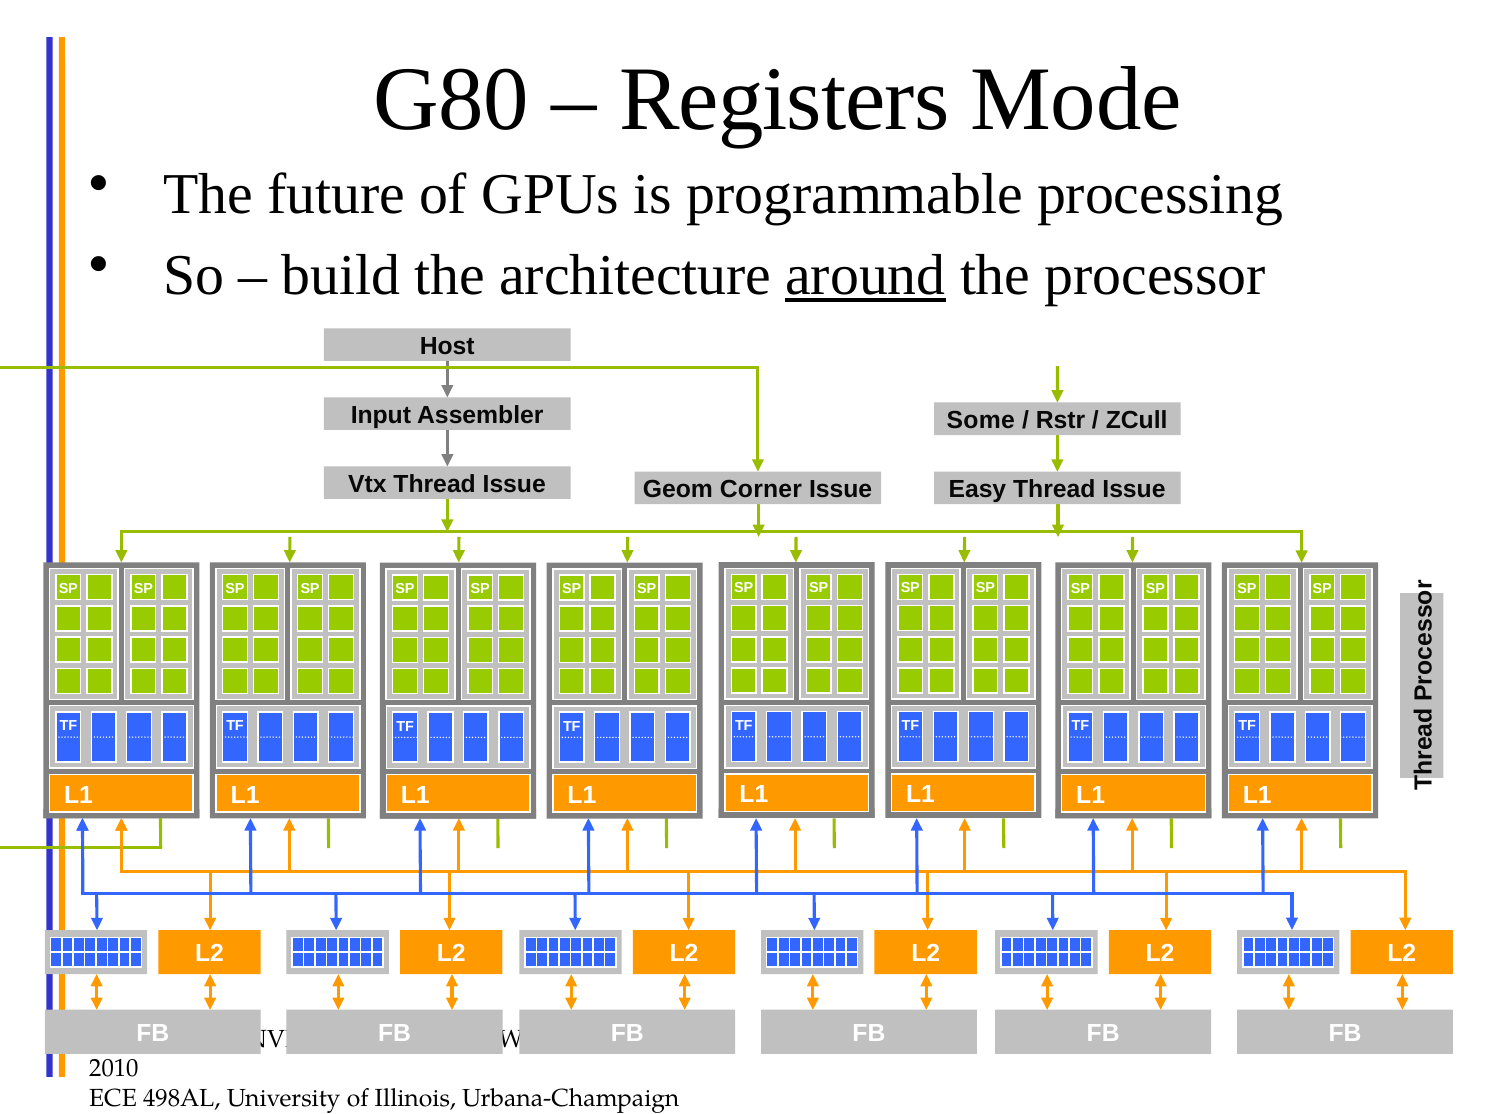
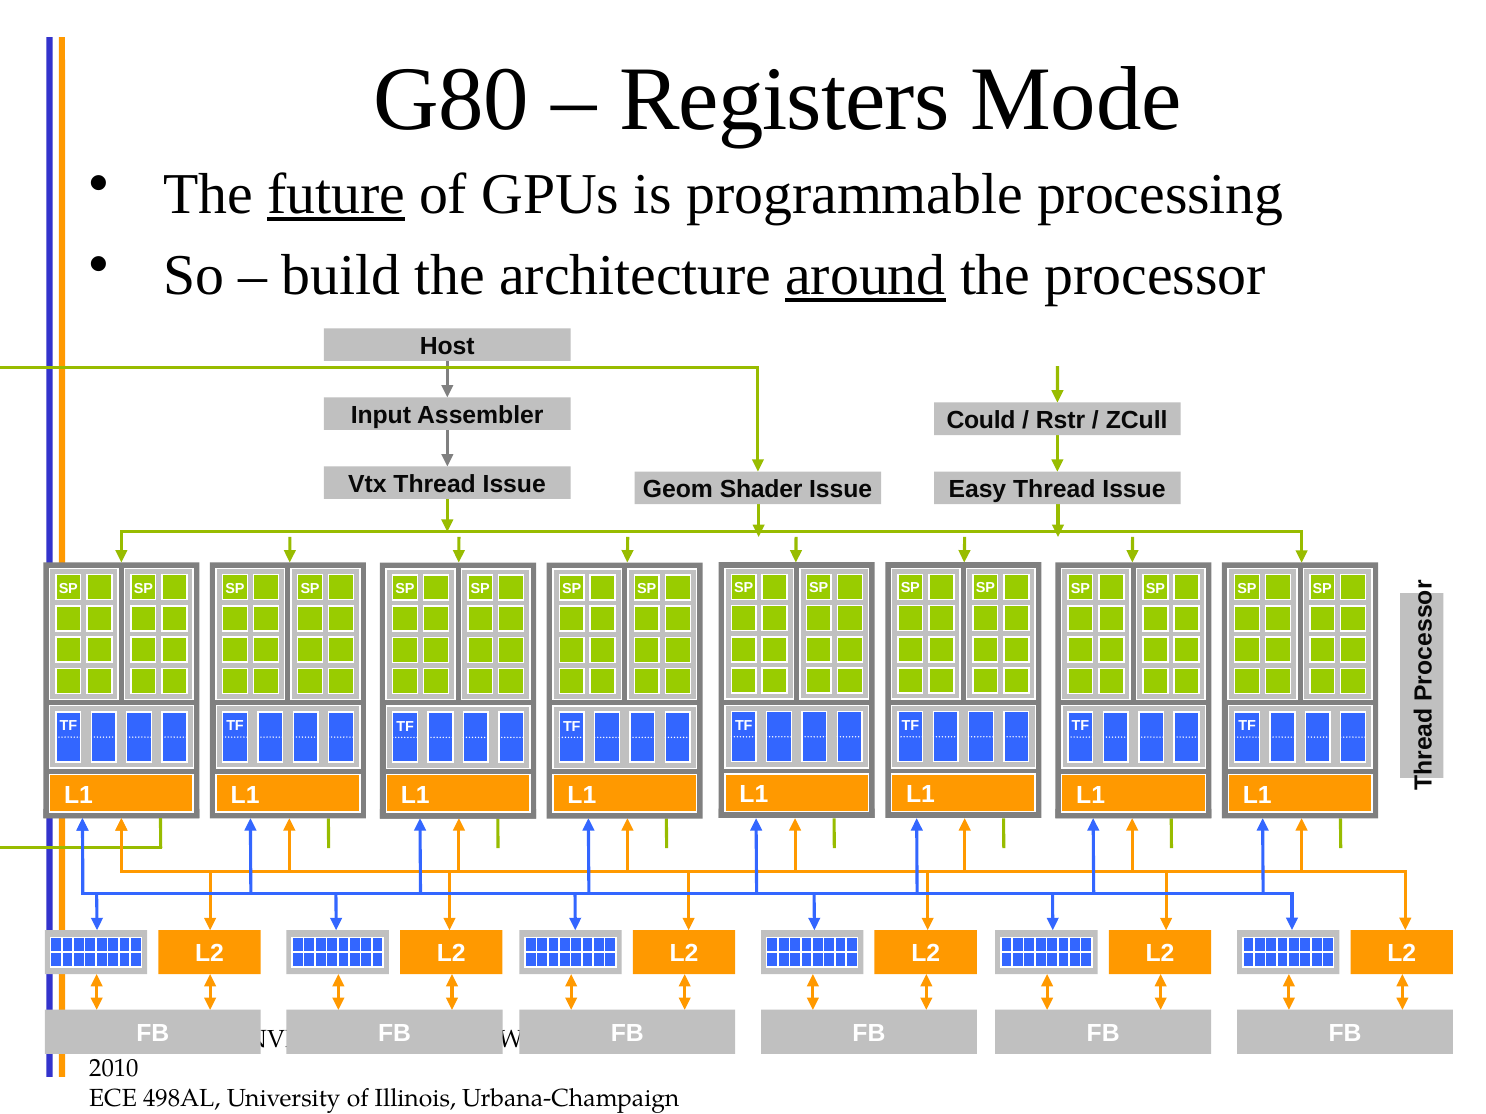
future underline: none -> present
Some: Some -> Could
Corner: Corner -> Shader
